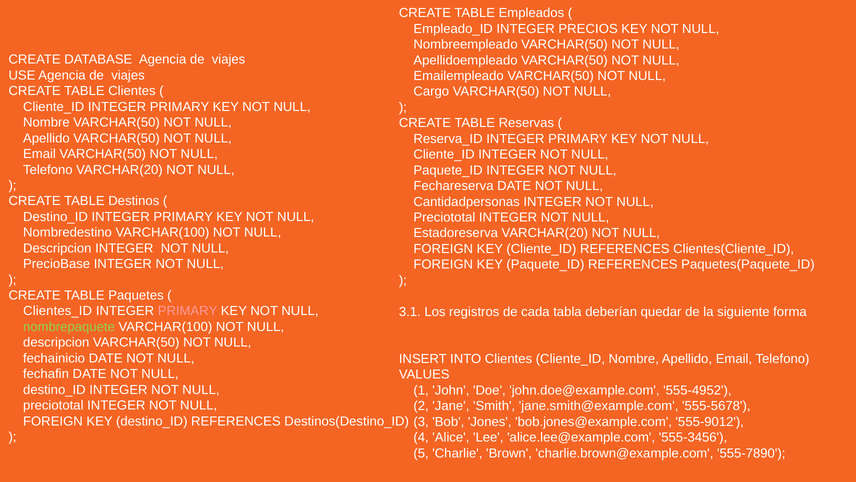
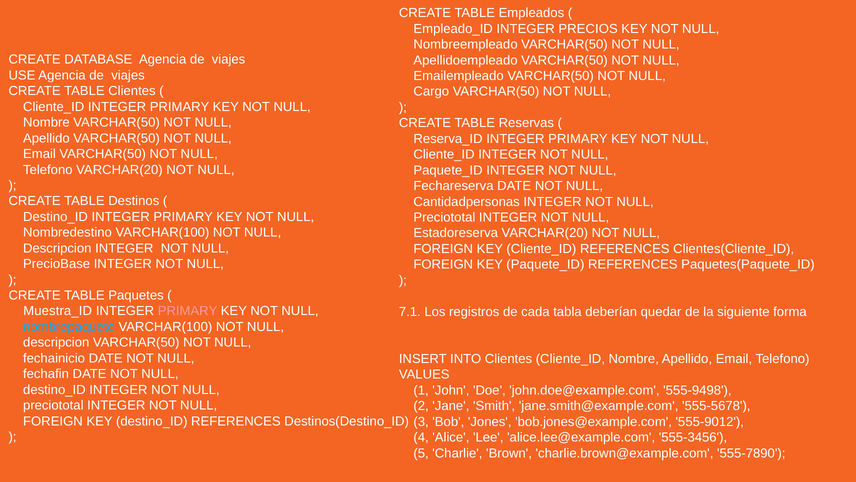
Clientes_ID: Clientes_ID -> Muestra_ID
3.1: 3.1 -> 7.1
nombrepaquete colour: light green -> light blue
555-4952: 555-4952 -> 555-9498
